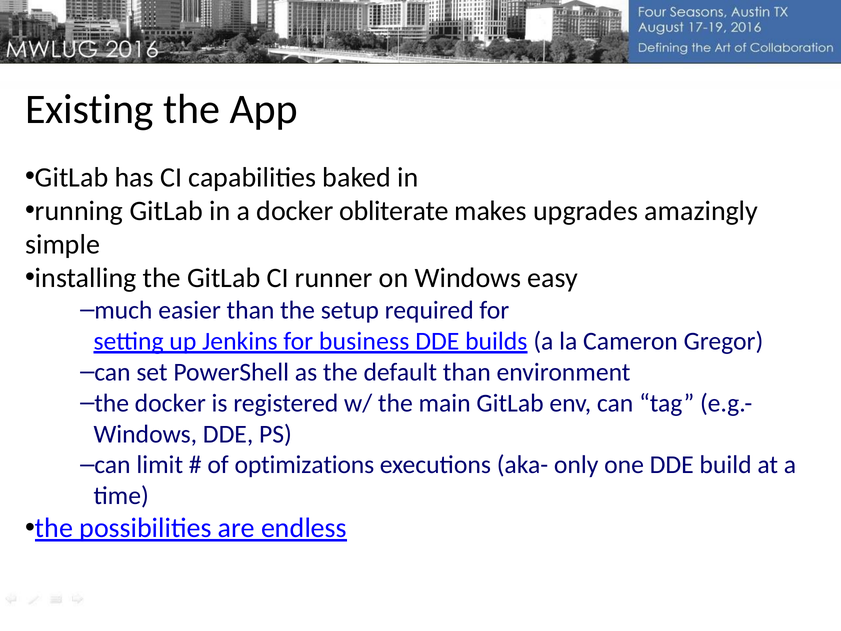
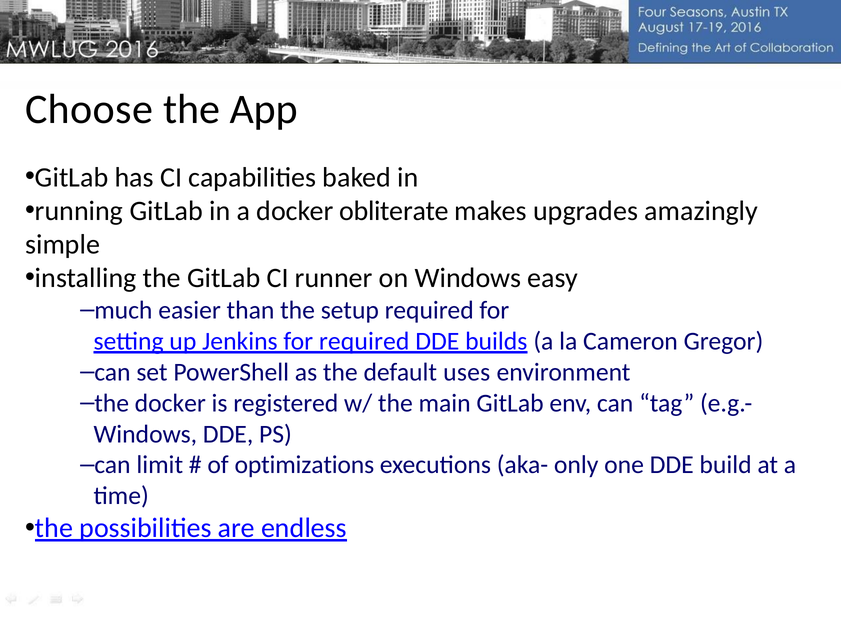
Existing: Existing -> Choose
for business: business -> required
default than: than -> uses
